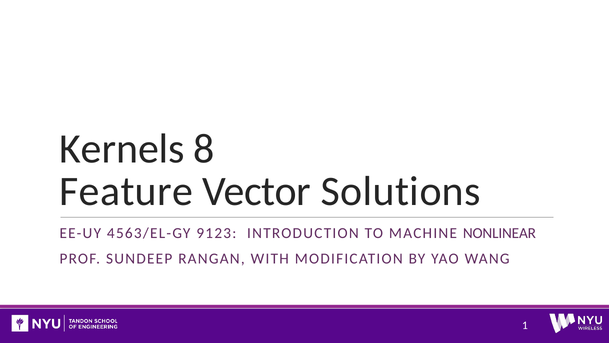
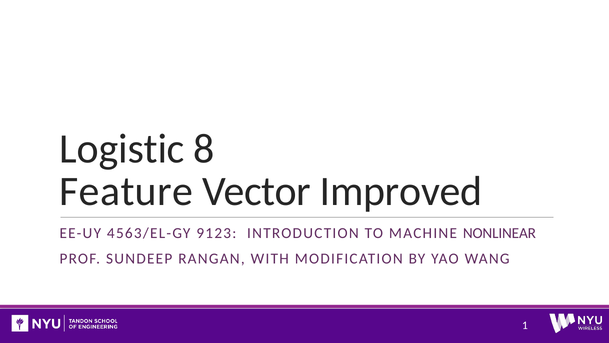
Kernels: Kernels -> Logistic
Solutions: Solutions -> Improved
